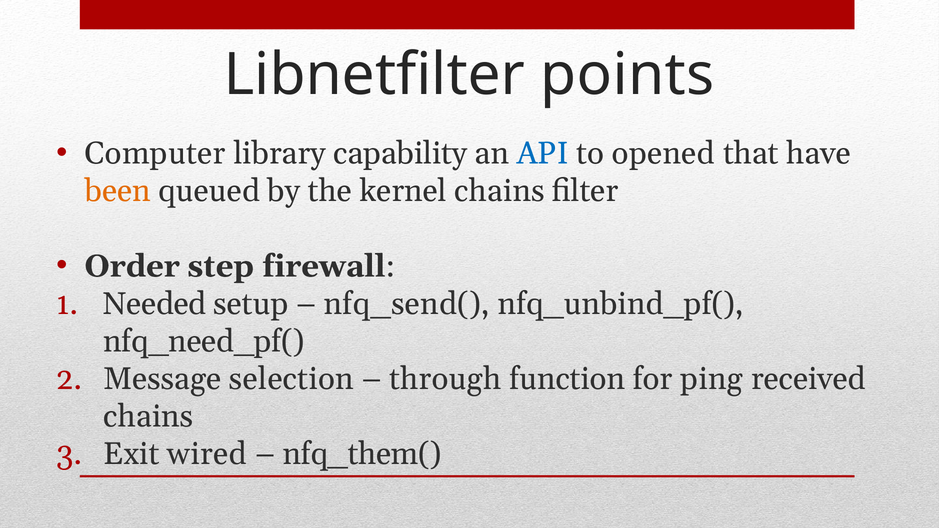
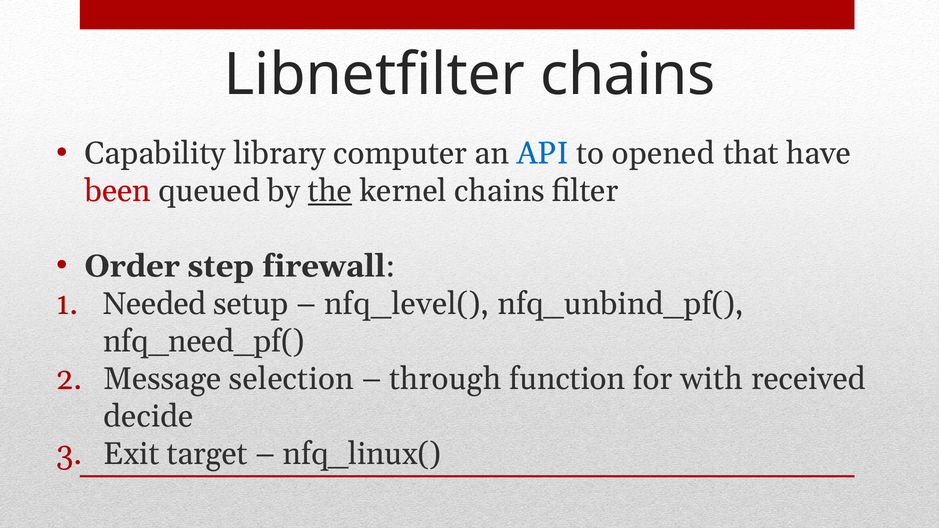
Libnetfilter points: points -> chains
Computer: Computer -> Capability
capability: capability -> computer
been colour: orange -> red
the underline: none -> present
nfq_send(: nfq_send( -> nfq_level(
ping: ping -> with
chains at (148, 417): chains -> decide
wired: wired -> target
nfq_them(: nfq_them( -> nfq_linux(
